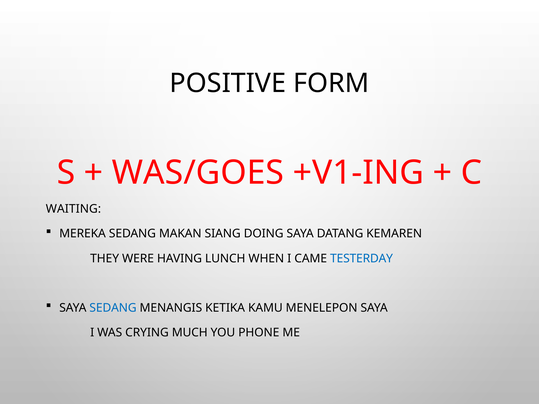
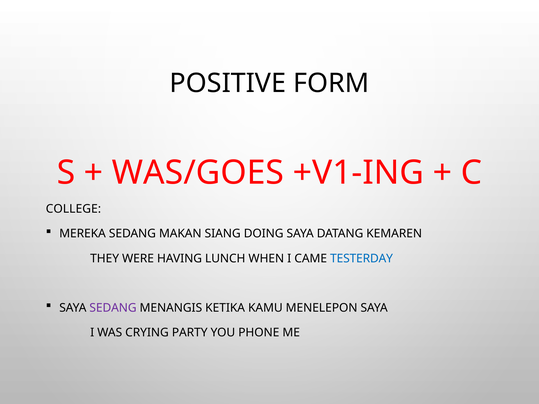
WAITING: WAITING -> COLLEGE
SEDANG at (113, 308) colour: blue -> purple
MUCH: MUCH -> PARTY
